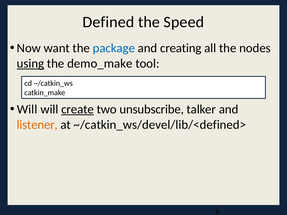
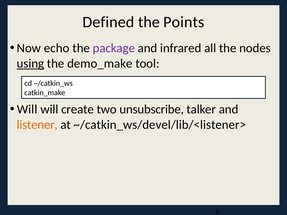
Speed: Speed -> Points
want: want -> echo
package colour: blue -> purple
creating: creating -> infrared
create underline: present -> none
~/catkin_ws/devel/lib/<defined>: ~/catkin_ws/devel/lib/<defined> -> ~/catkin_ws/devel/lib/<listener>
